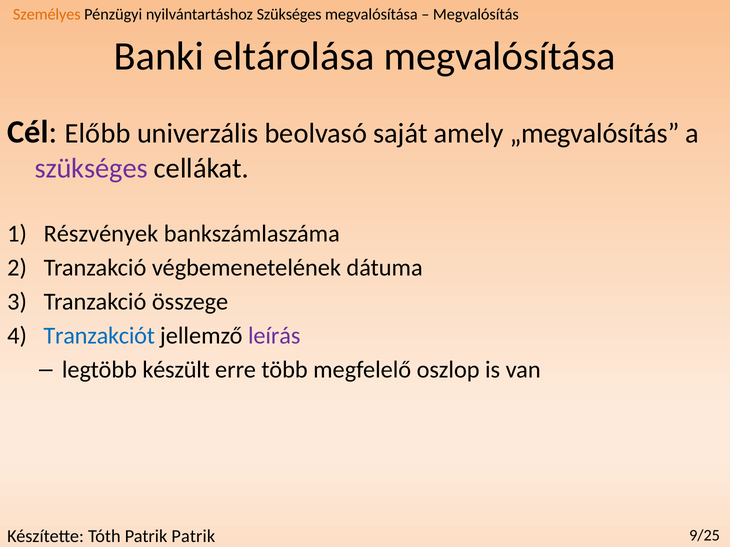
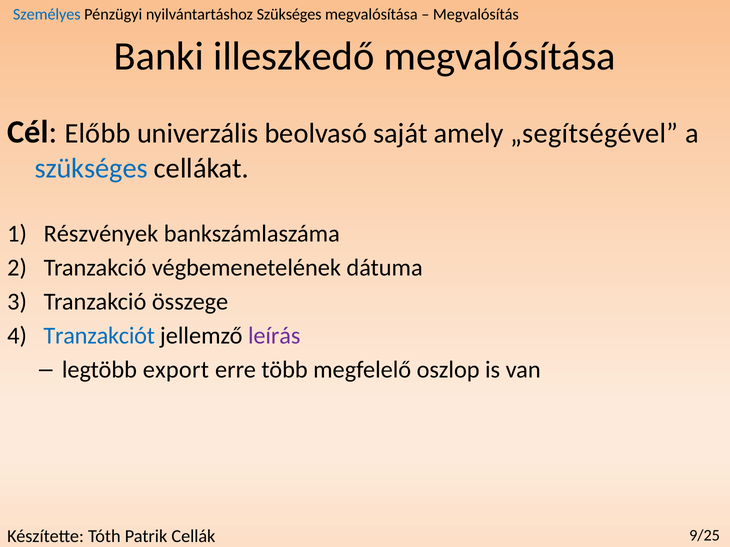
Személyes colour: orange -> blue
eltárolása: eltárolása -> illeszkedő
„megvalósítás: „megvalósítás -> „segítségével
szükséges at (91, 169) colour: purple -> blue
készült: készült -> export
Patrik Patrik: Patrik -> Cellák
